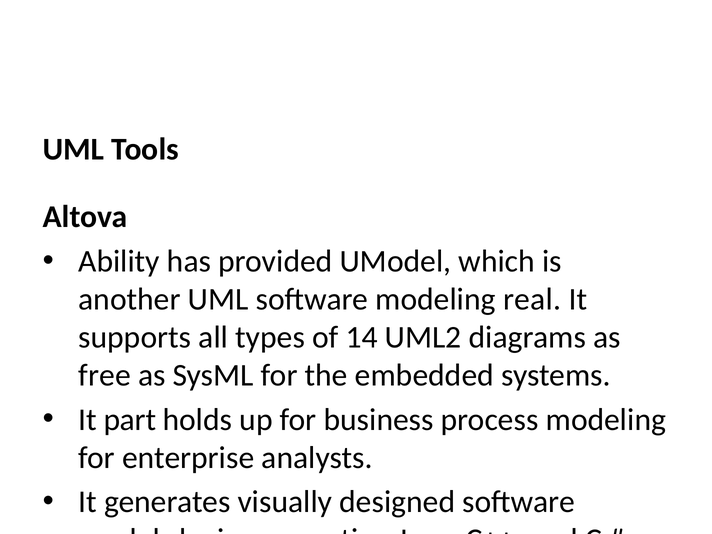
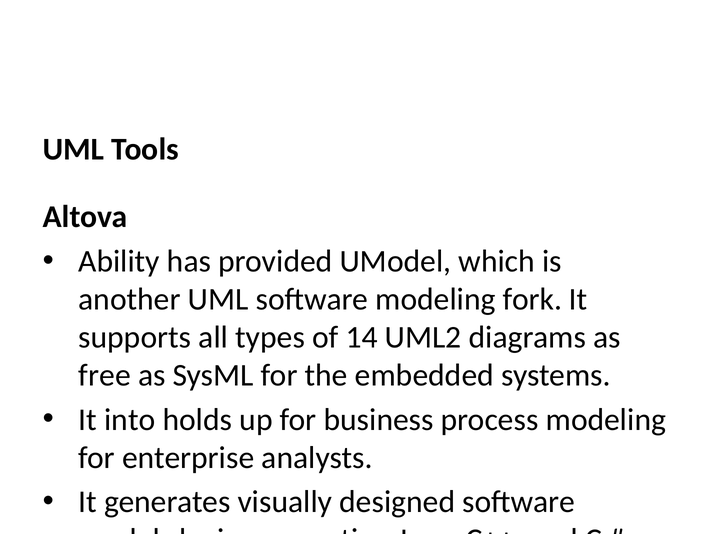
real: real -> fork
part: part -> into
